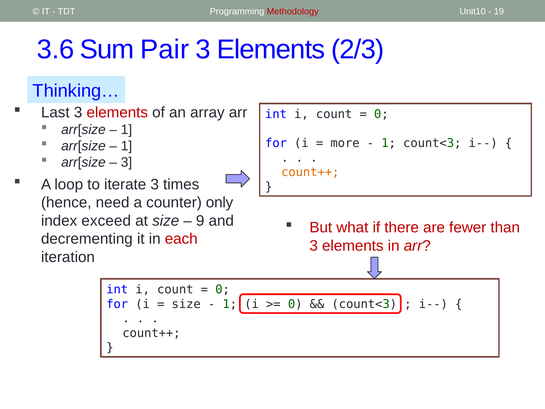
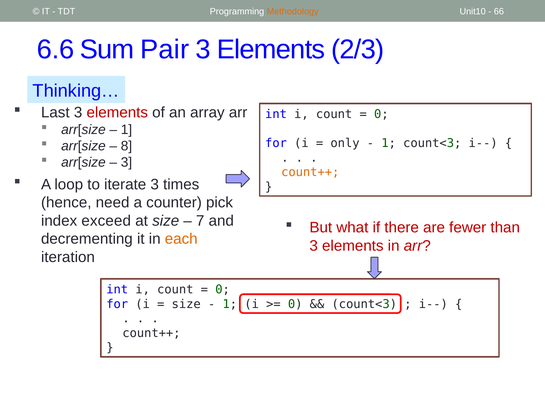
Methodology colour: red -> orange
19: 19 -> 66
3.6: 3.6 -> 6.6
more: more -> only
1 at (126, 146): 1 -> 8
only: only -> pick
9: 9 -> 7
each colour: red -> orange
